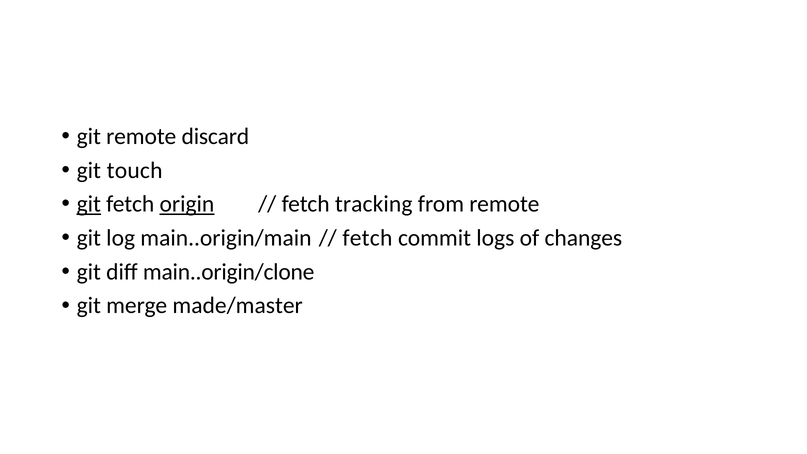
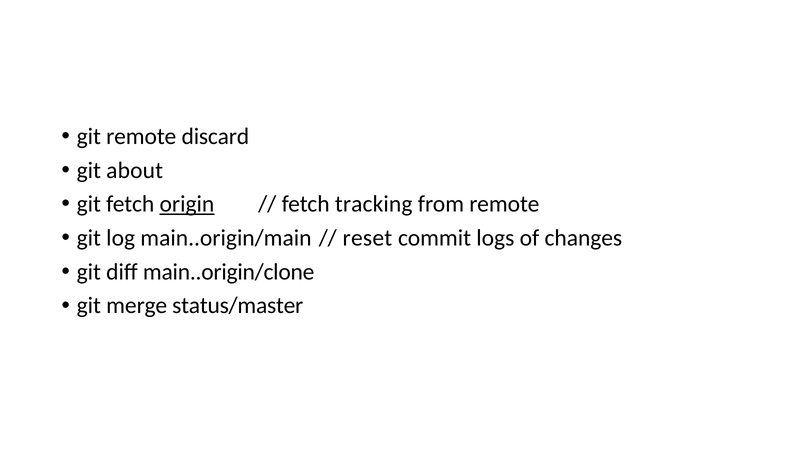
touch: touch -> about
git at (89, 204) underline: present -> none
fetch at (367, 238): fetch -> reset
made/master: made/master -> status/master
